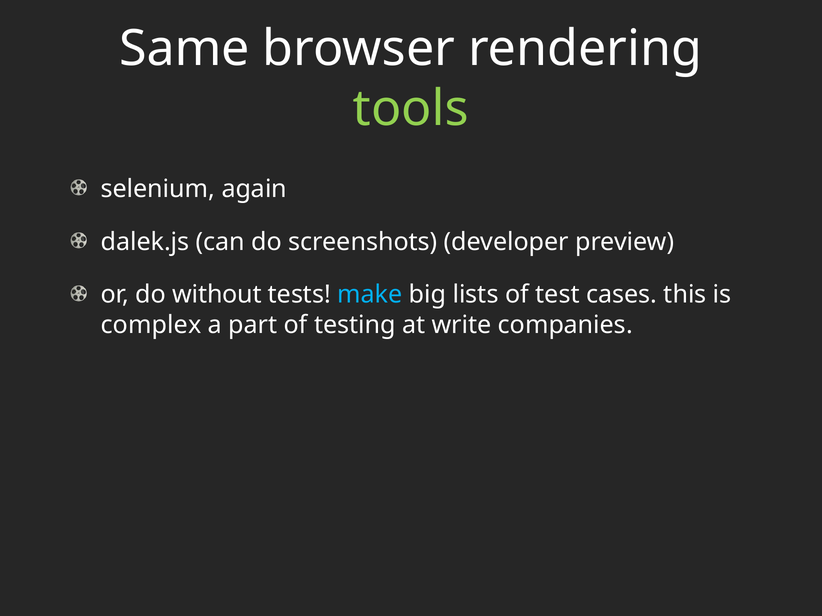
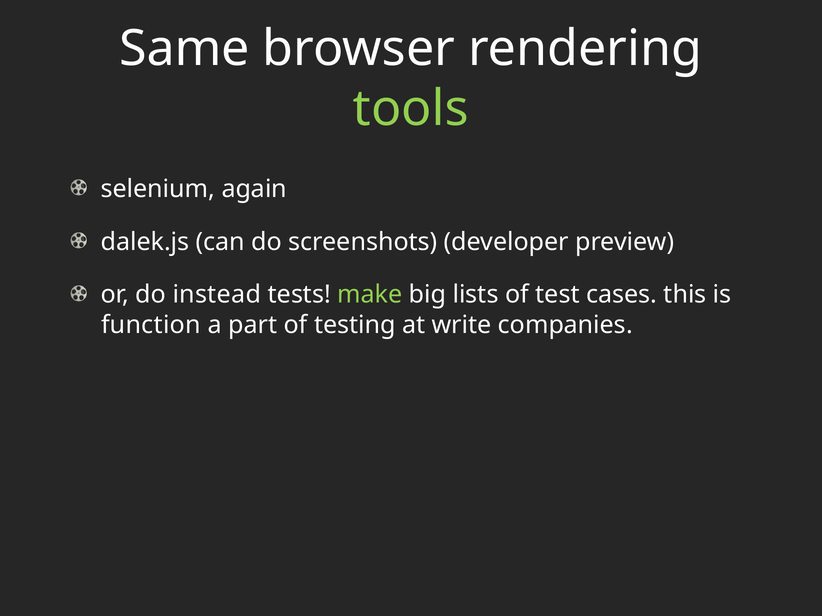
without: without -> instead
make colour: light blue -> light green
complex: complex -> function
